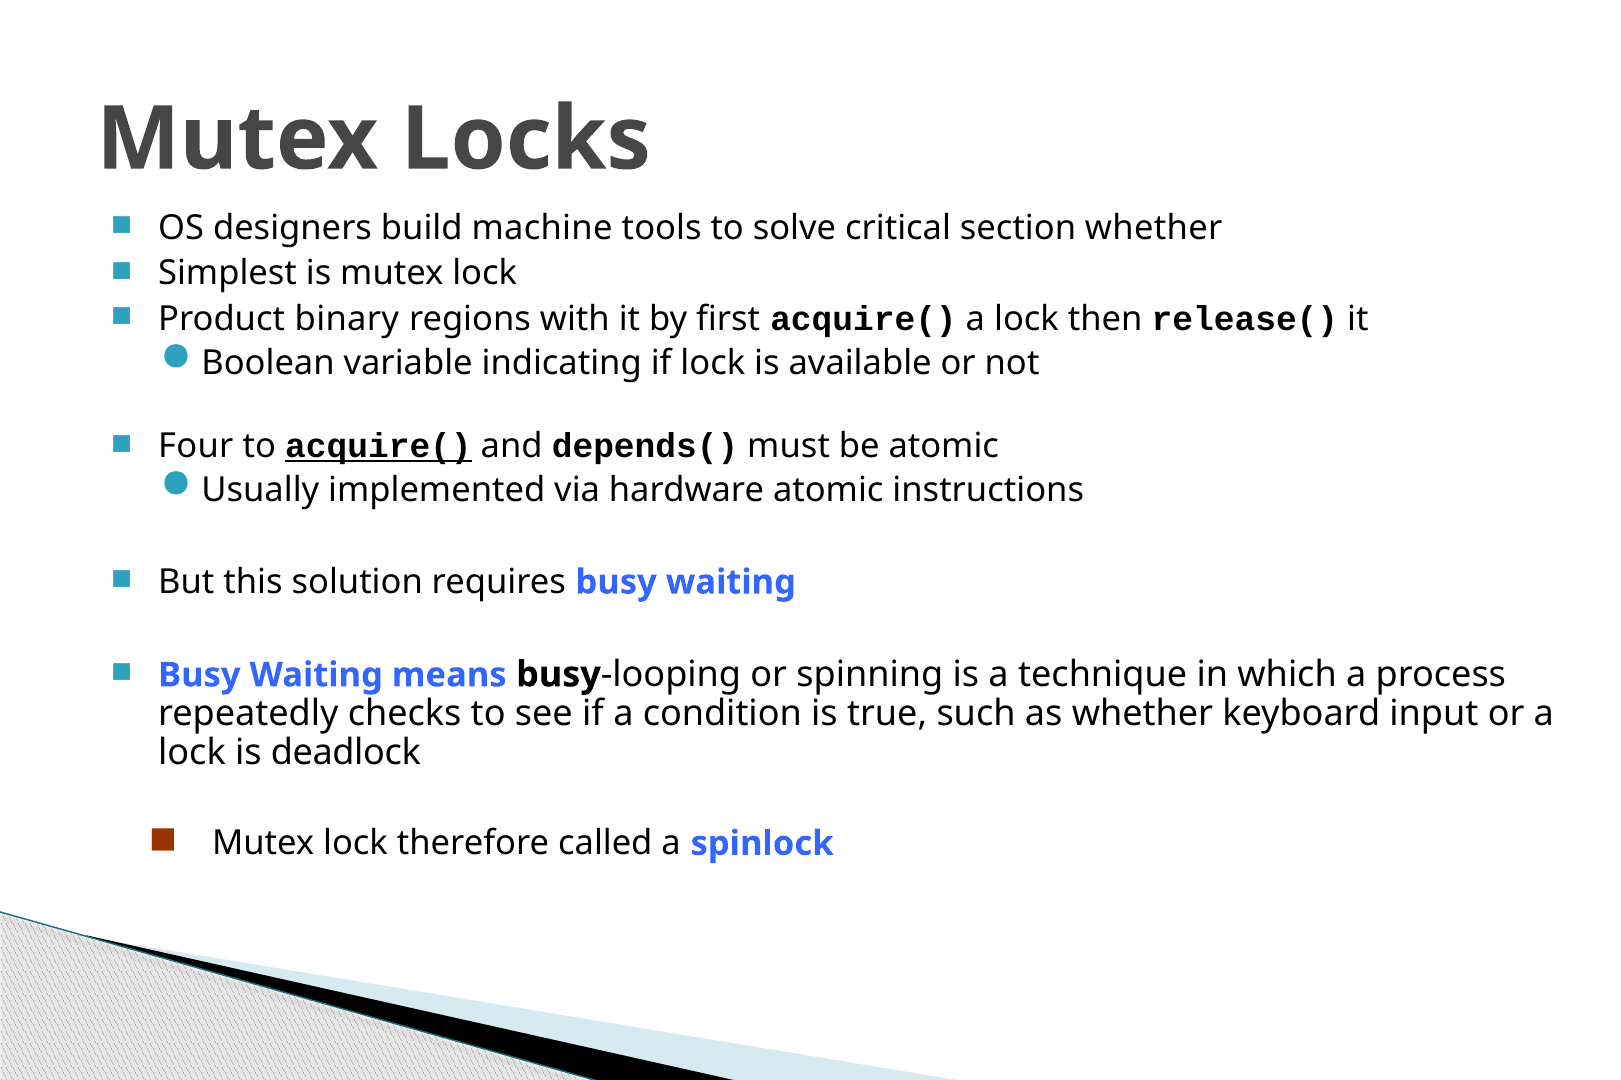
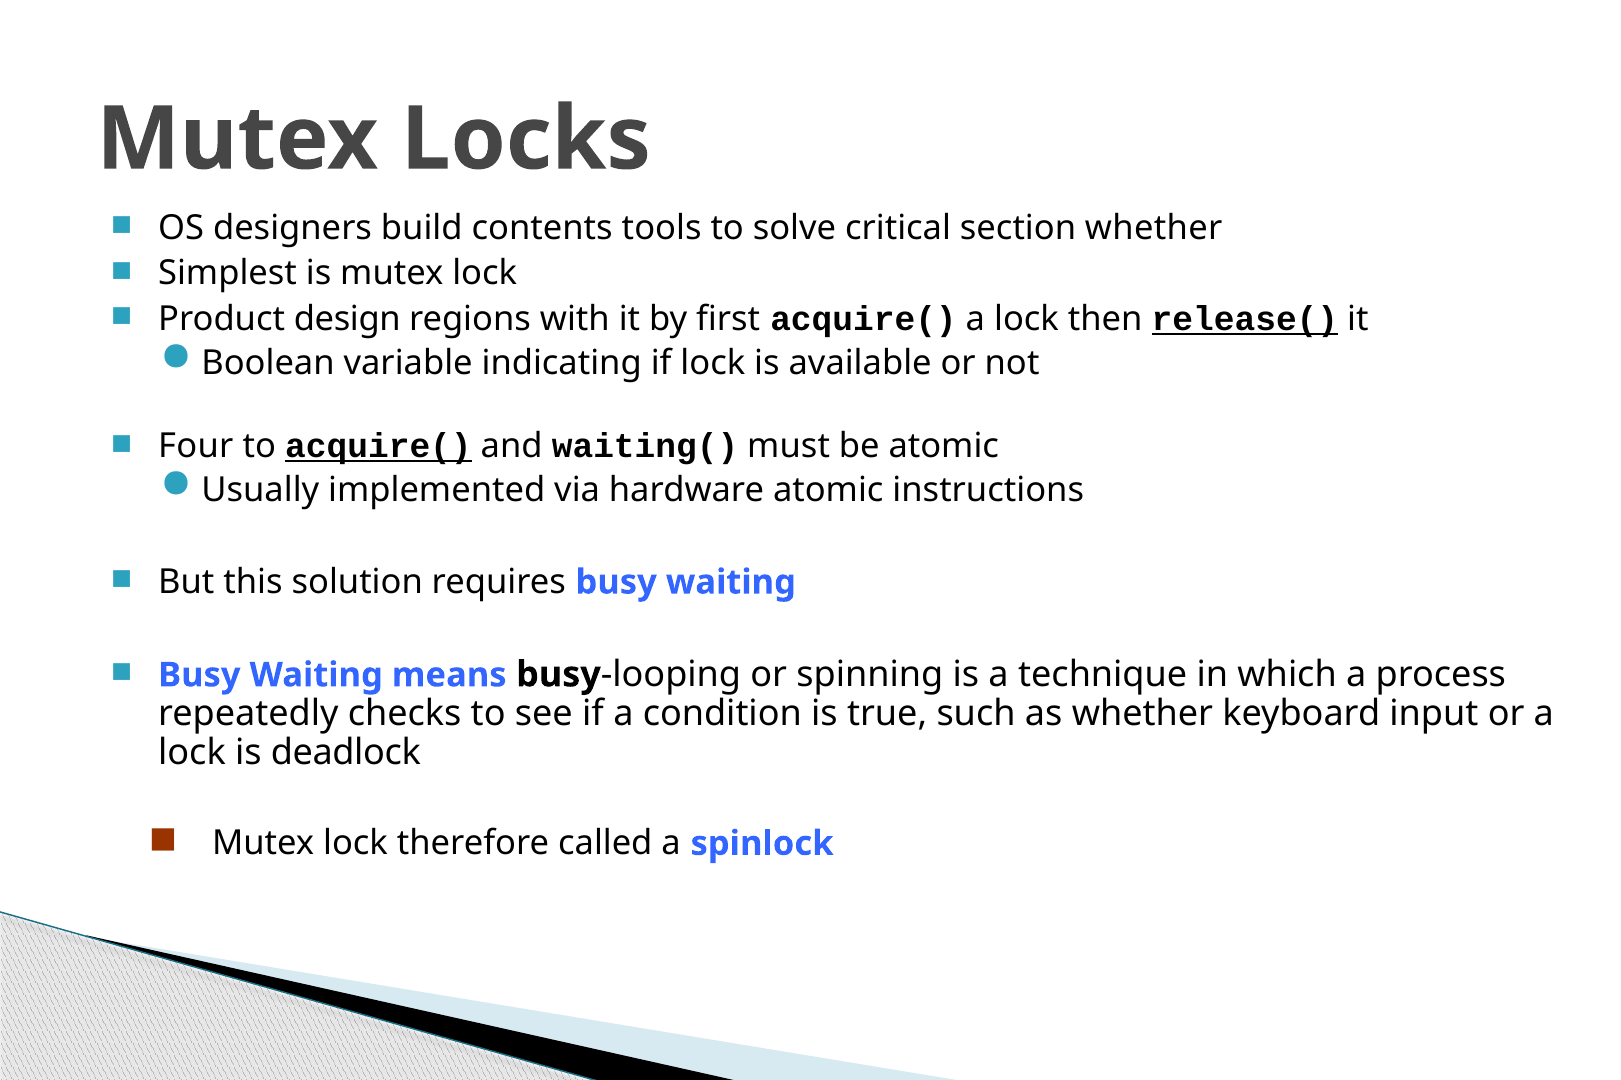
machine: machine -> contents
binary: binary -> design
release( underline: none -> present
depends(: depends( -> waiting(
